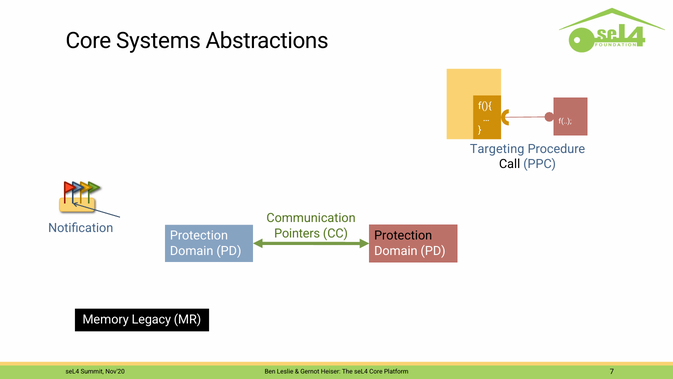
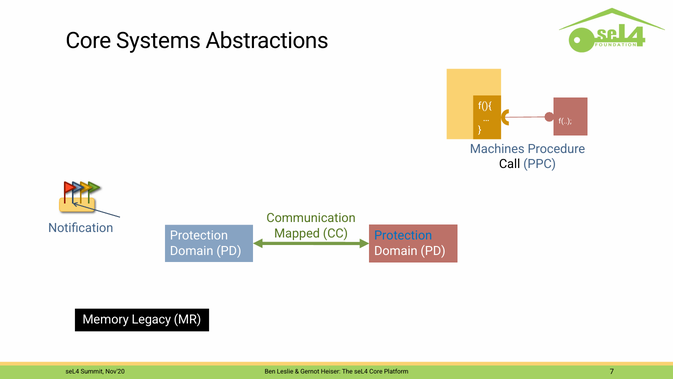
Targeting: Targeting -> Machines
Pointers: Pointers -> Mapped
Protection at (403, 235) colour: black -> blue
